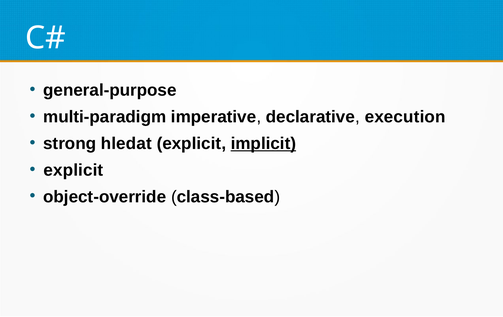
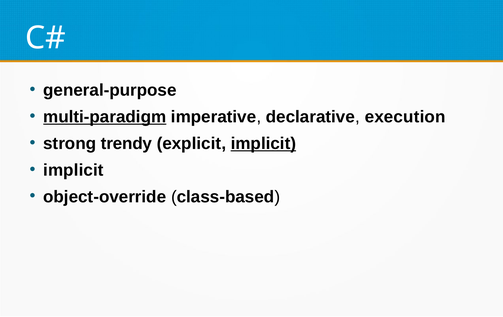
multi-paradigm underline: none -> present
hledat: hledat -> trendy
explicit at (73, 170): explicit -> implicit
